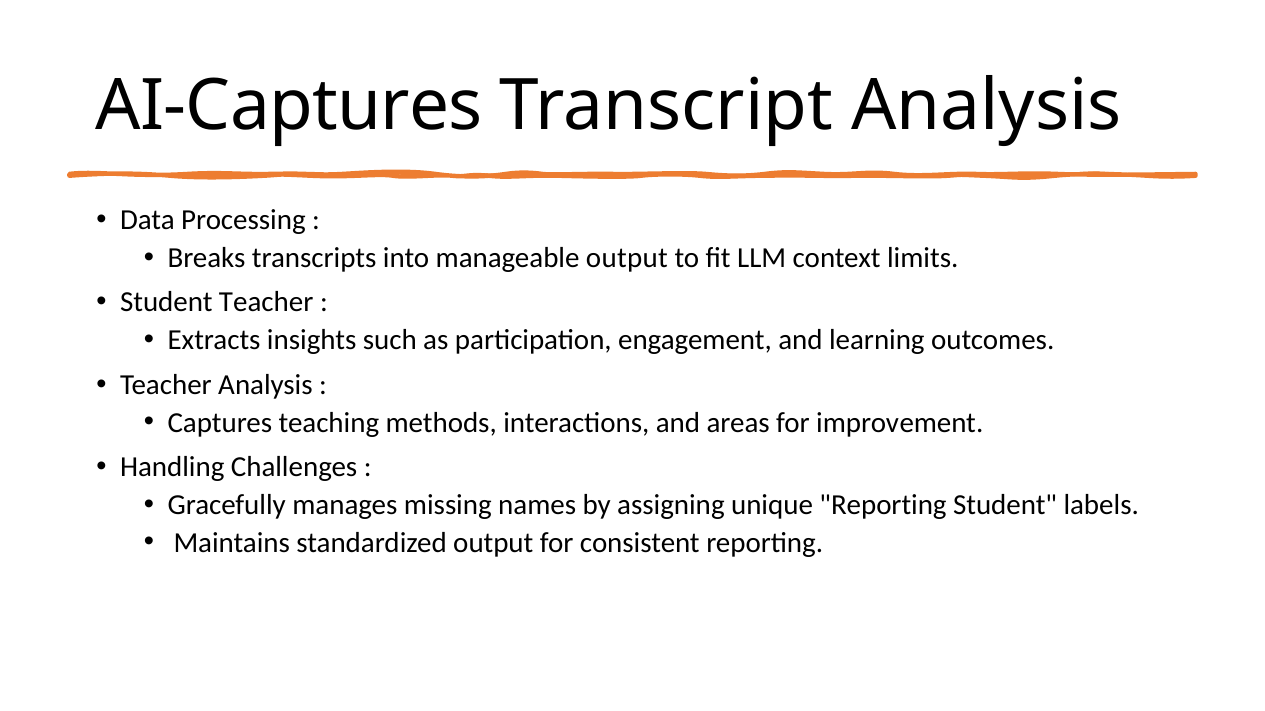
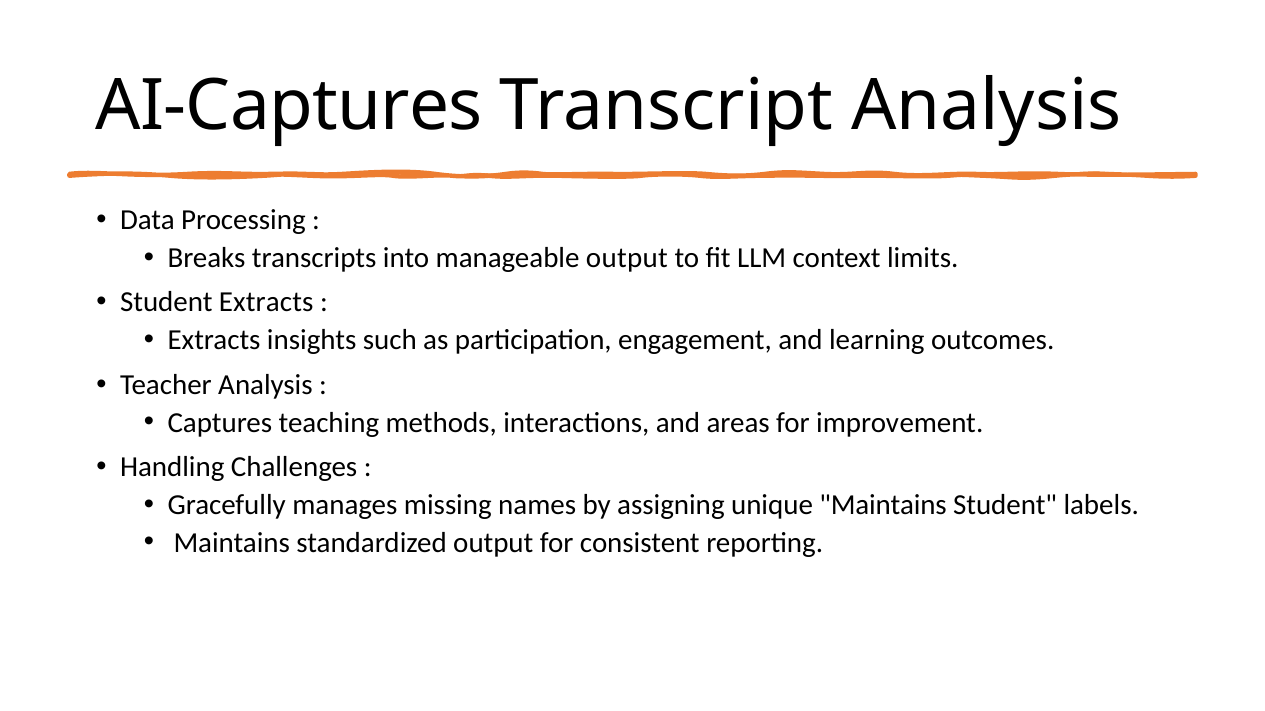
Student Teacher: Teacher -> Extracts
unique Reporting: Reporting -> Maintains
